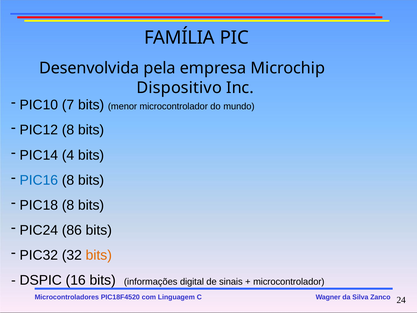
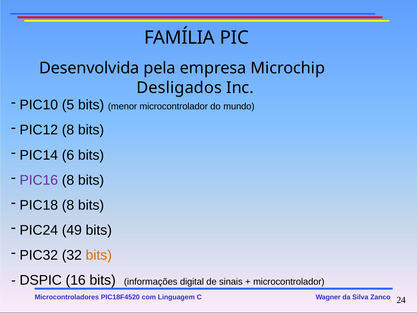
Dispositivo: Dispositivo -> Desligados
7: 7 -> 5
4: 4 -> 6
PIC16 colour: blue -> purple
86: 86 -> 49
